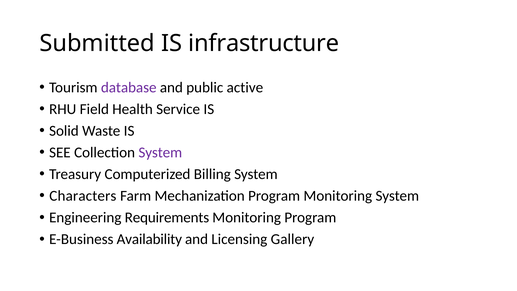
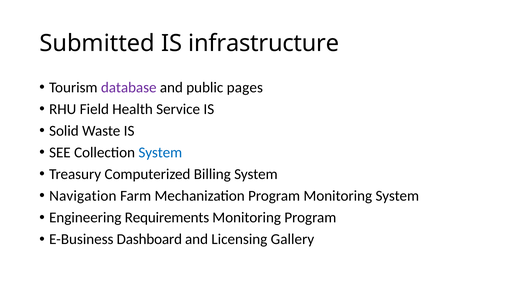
active: active -> pages
System at (160, 152) colour: purple -> blue
Characters: Characters -> Navigation
Availability: Availability -> Dashboard
